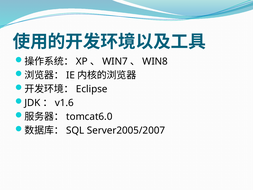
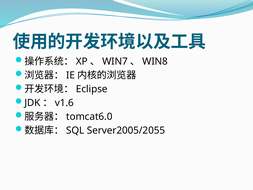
Server2005/2007: Server2005/2007 -> Server2005/2055
